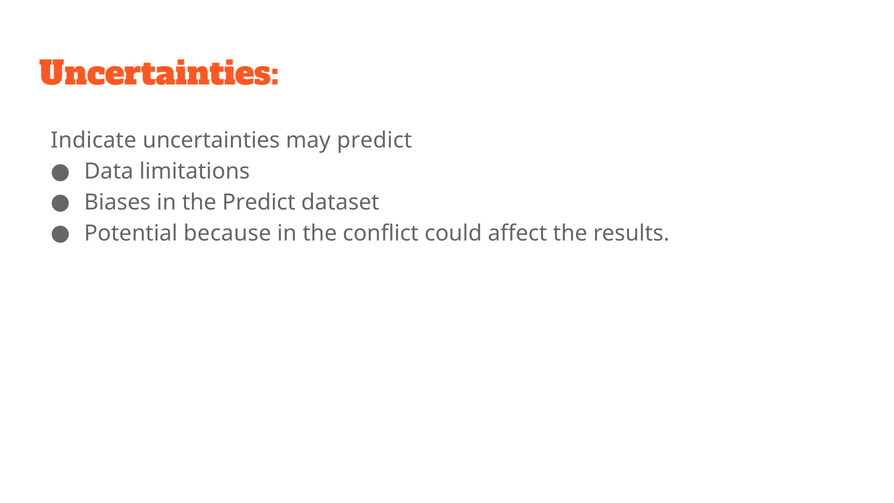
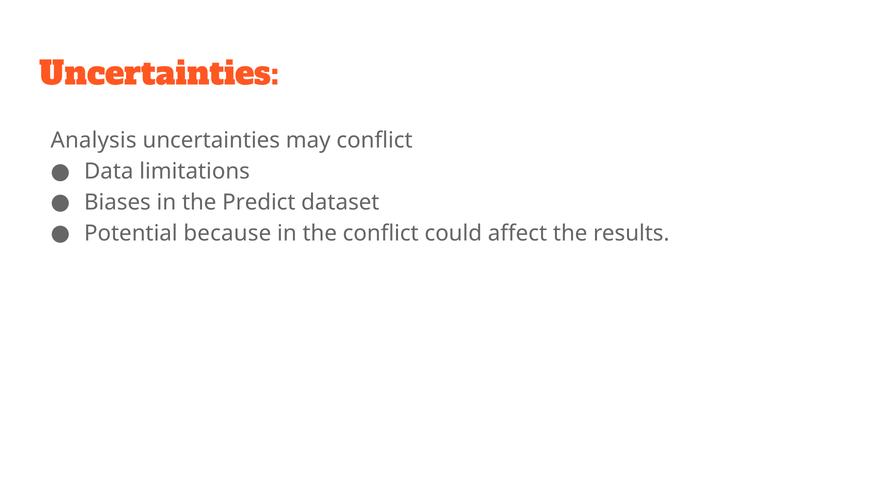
Indicate: Indicate -> Analysis
may predict: predict -> conflict
